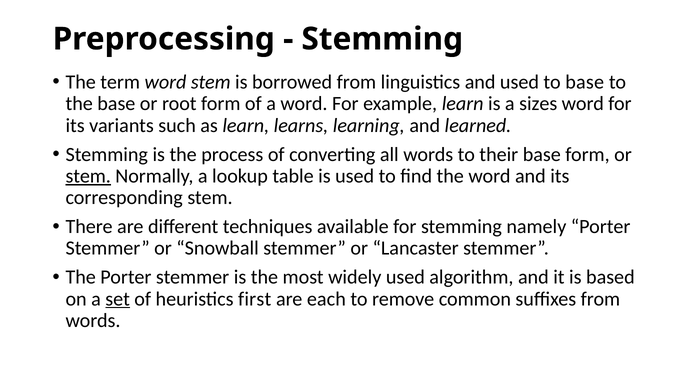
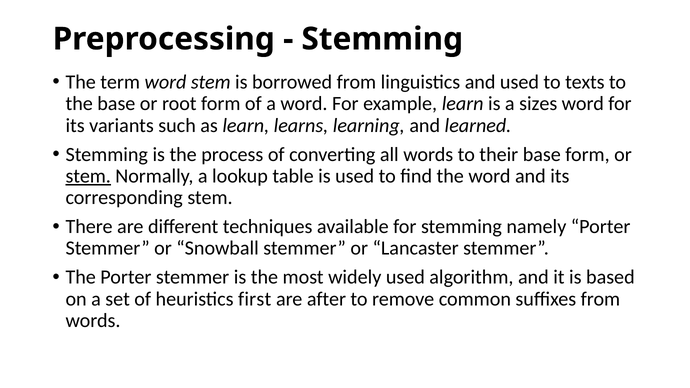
to base: base -> texts
set underline: present -> none
each: each -> after
